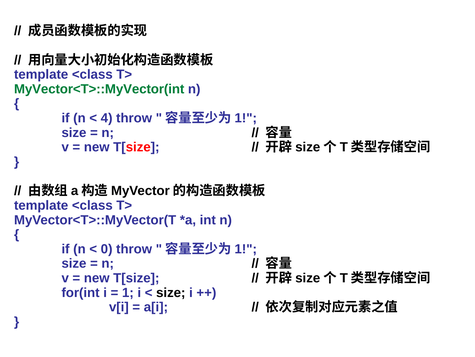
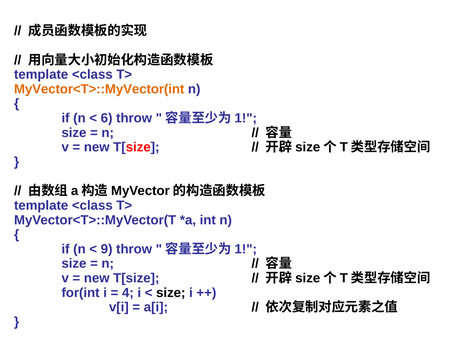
MyVector<T>::MyVector(int colour: green -> orange
4: 4 -> 6
0: 0 -> 9
1: 1 -> 4
